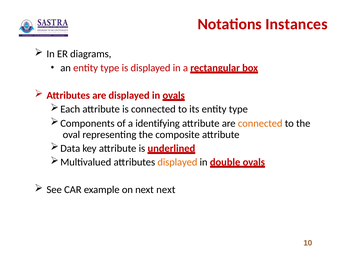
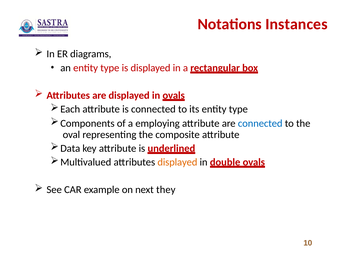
identifying: identifying -> employing
connected at (260, 123) colour: orange -> blue
next next: next -> they
